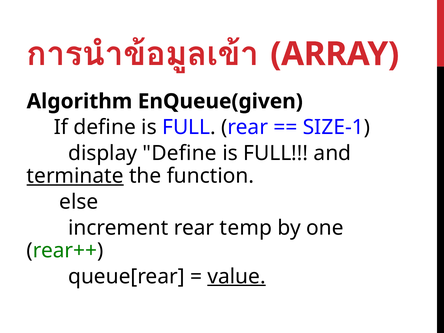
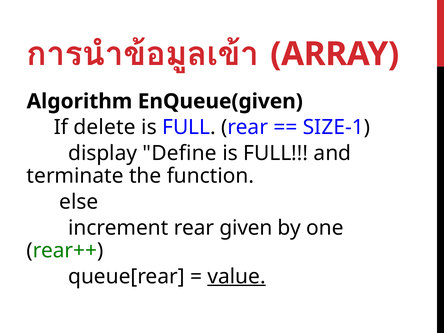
If define: define -> delete
terminate underline: present -> none
temp: temp -> given
